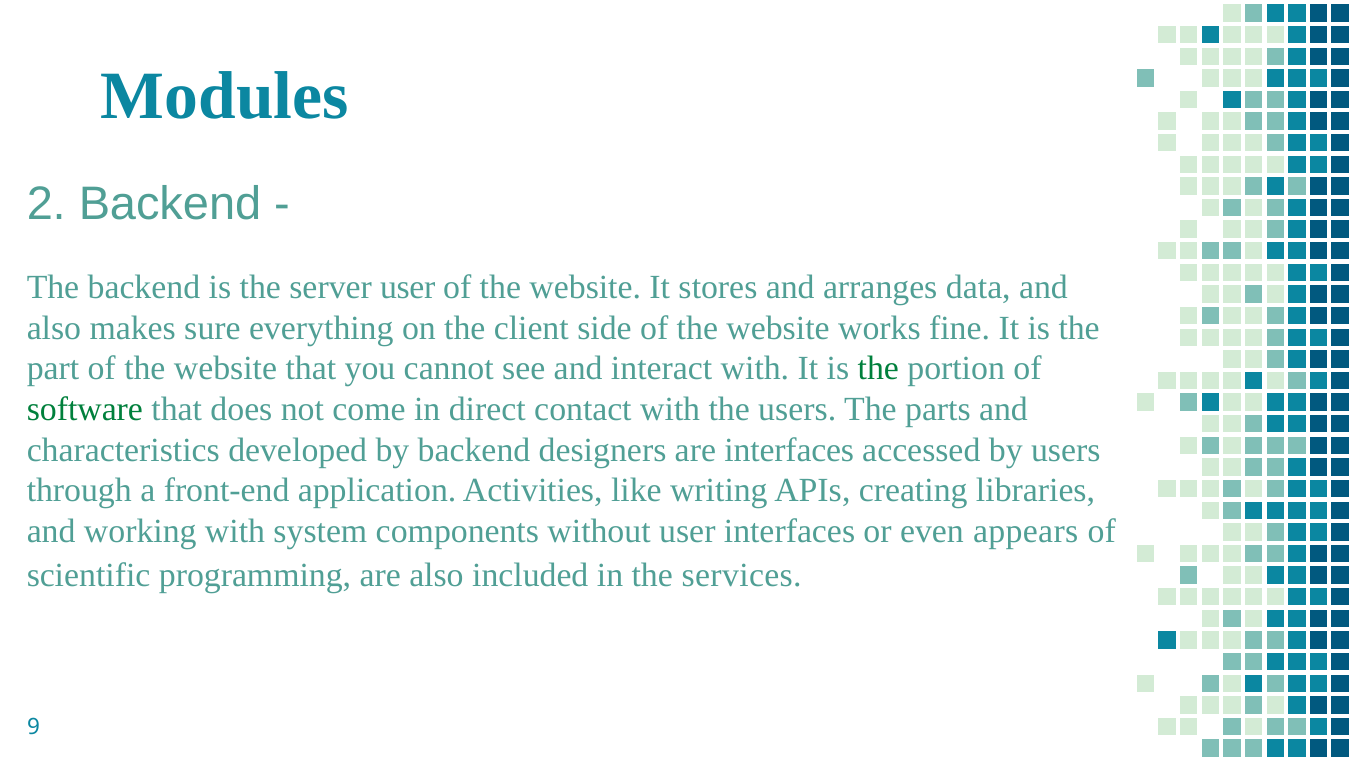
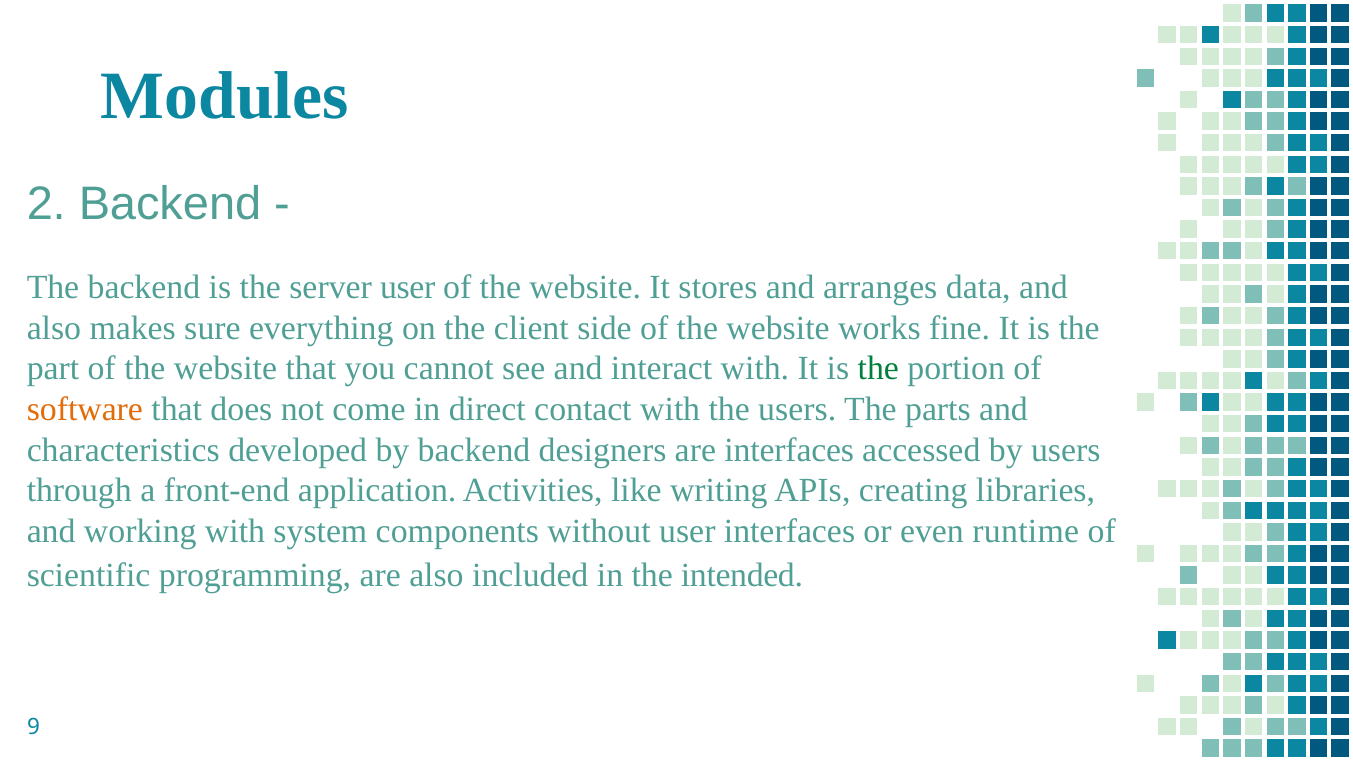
software colour: green -> orange
appears: appears -> runtime
services: services -> intended
